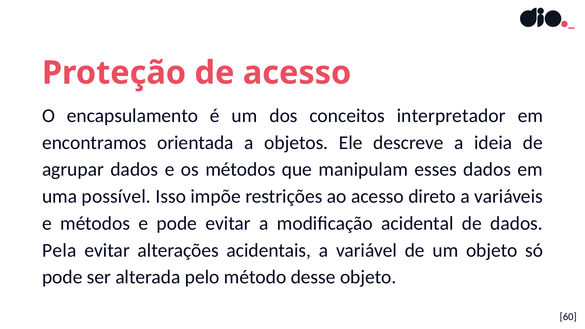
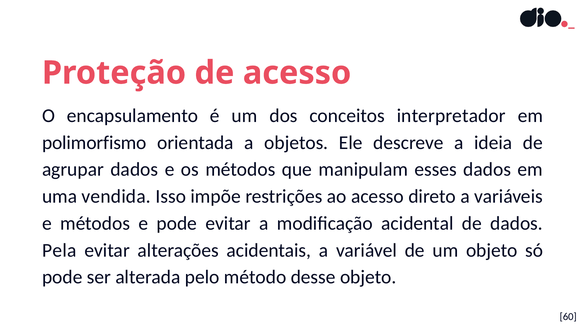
encontramos: encontramos -> polimorfismo
possível: possível -> vendida
